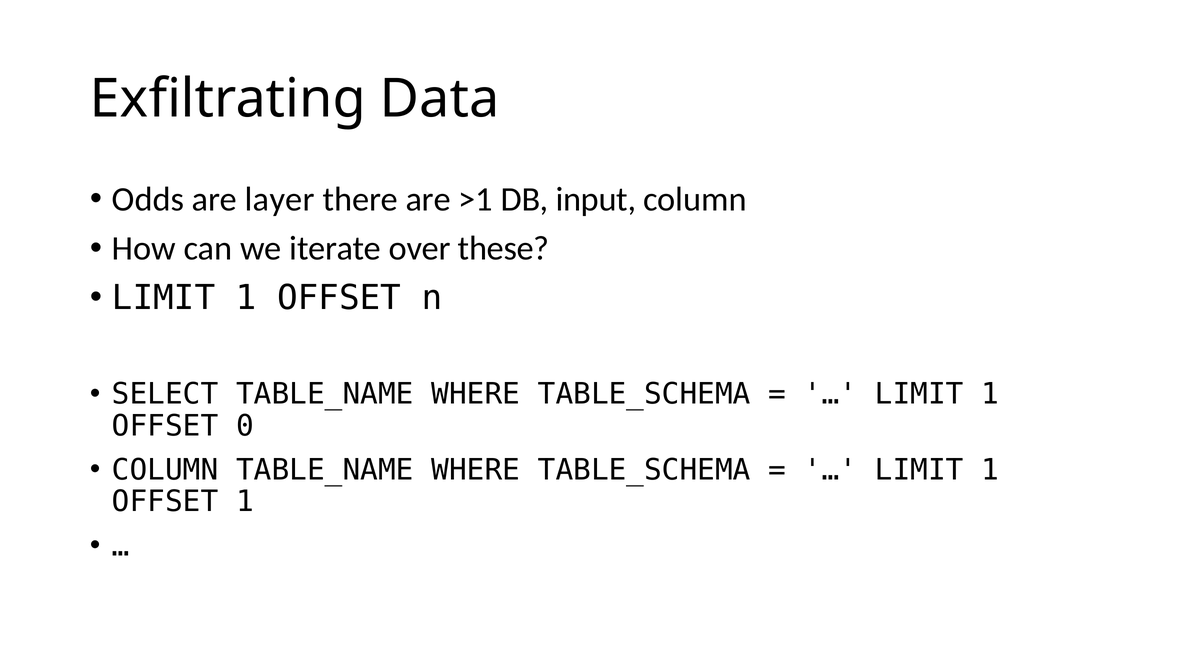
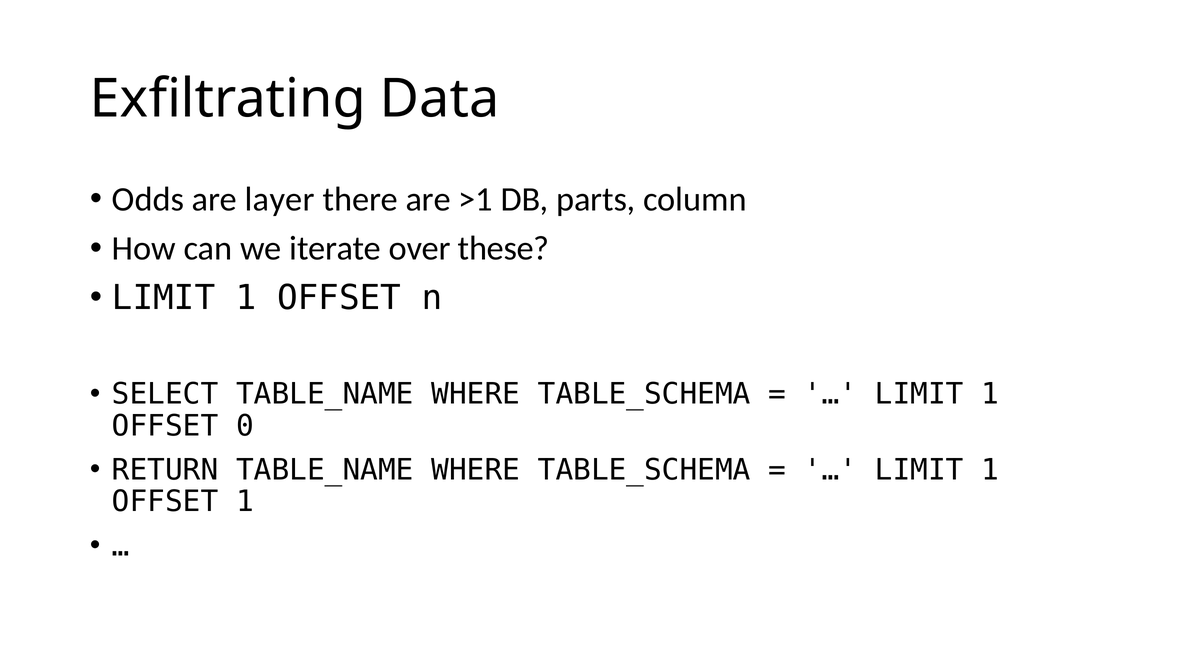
input: input -> parts
COLUMN at (165, 470): COLUMN -> RETURN
